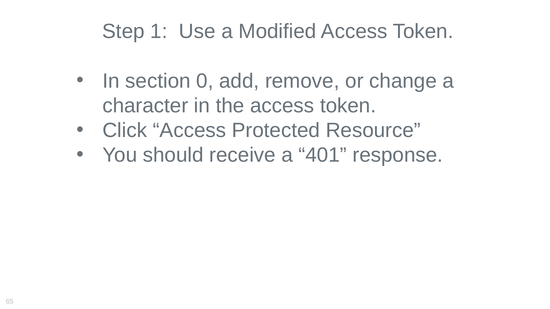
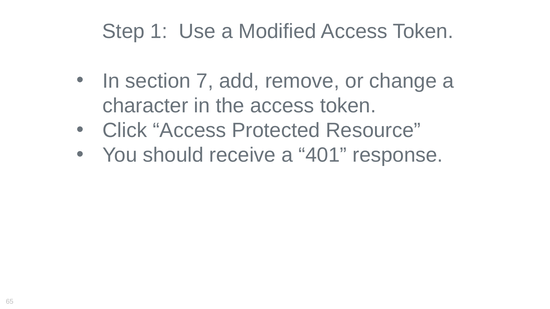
0: 0 -> 7
